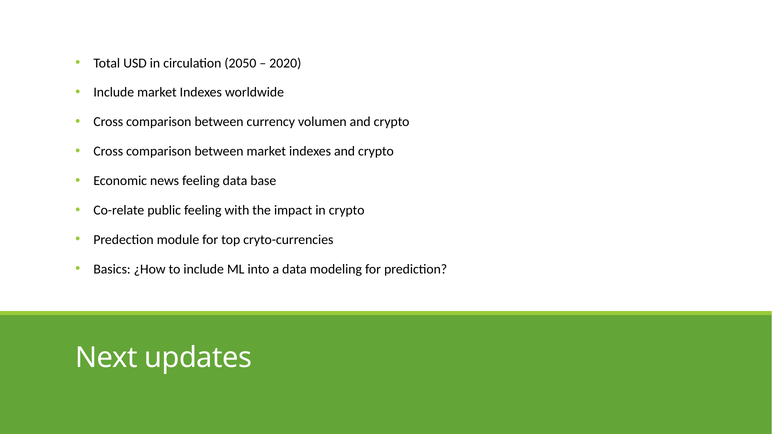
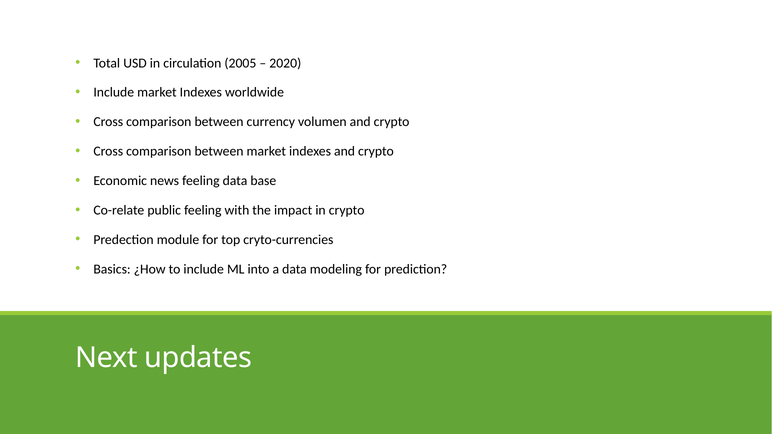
2050: 2050 -> 2005
